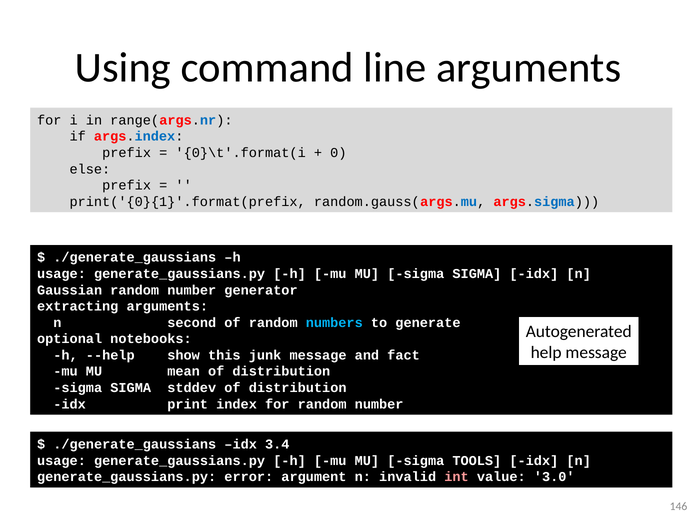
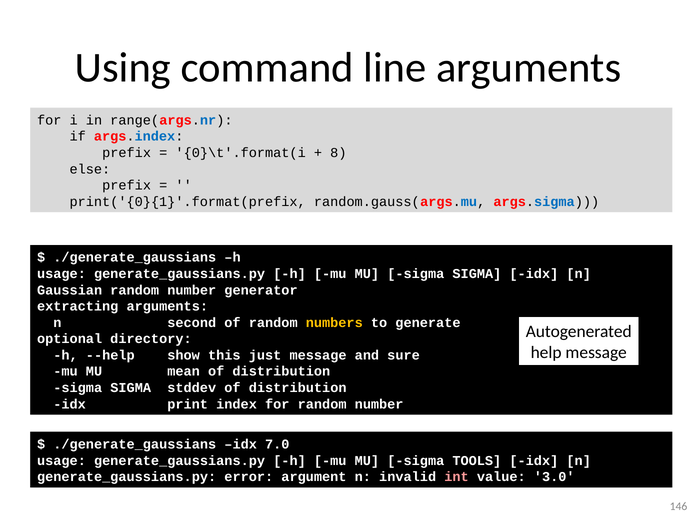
0: 0 -> 8
numbers colour: light blue -> yellow
notebooks: notebooks -> directory
junk: junk -> just
fact: fact -> sure
3.4: 3.4 -> 7.0
